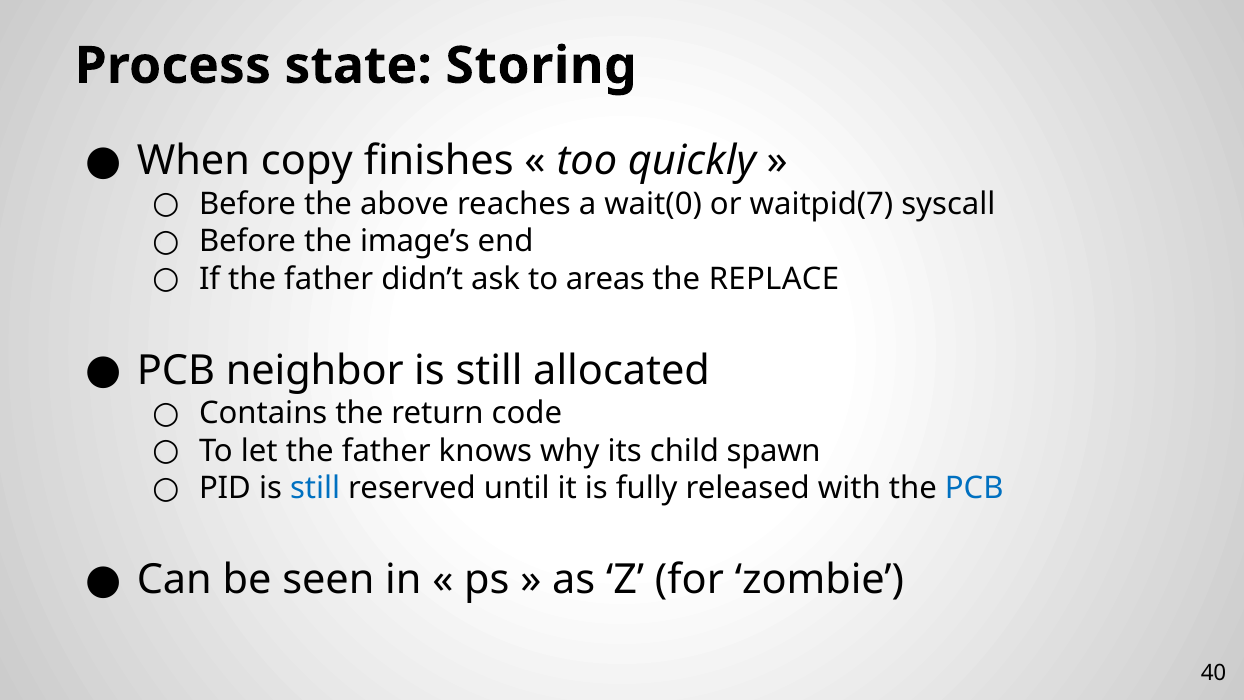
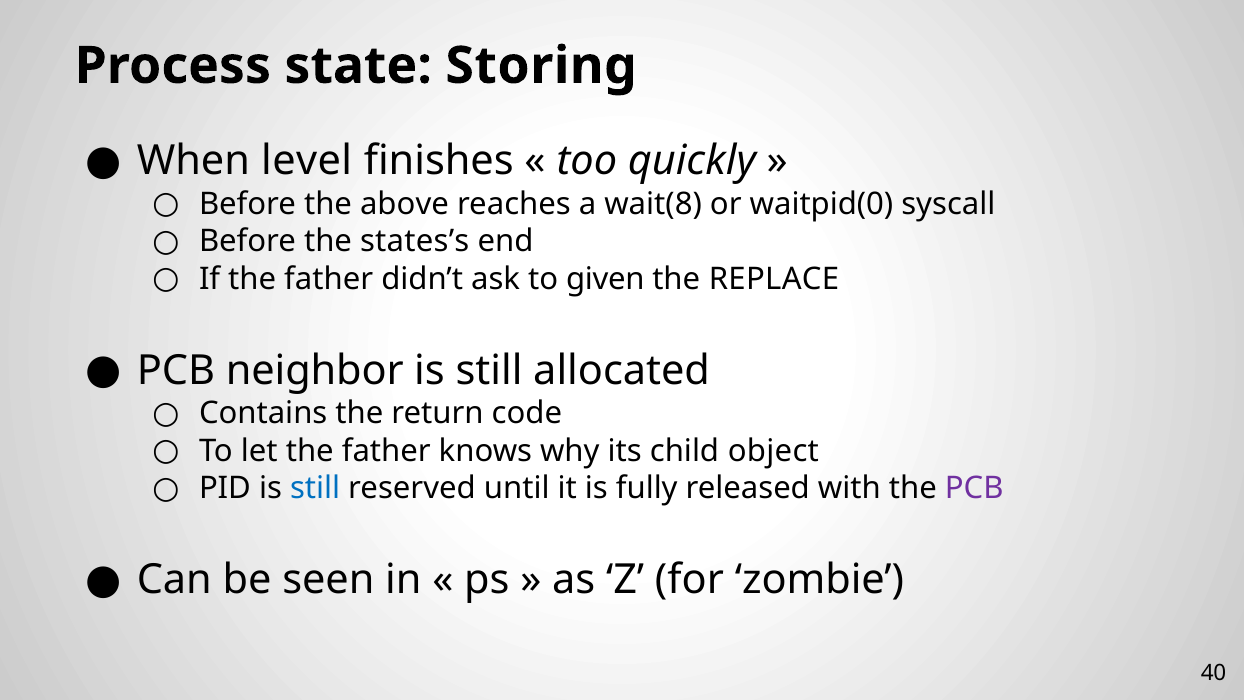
copy: copy -> level
wait(0: wait(0 -> wait(8
waitpid(7: waitpid(7 -> waitpid(0
image’s: image’s -> states’s
areas: areas -> given
spawn: spawn -> object
PCB at (974, 488) colour: blue -> purple
